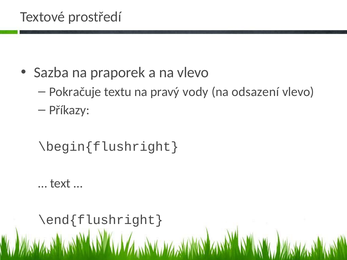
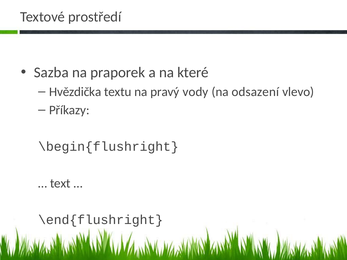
na vlevo: vlevo -> které
Pokračuje: Pokračuje -> Hvězdička
